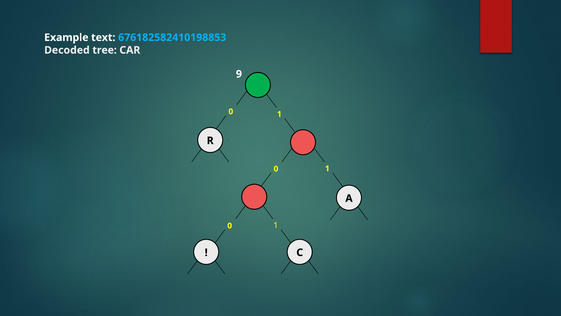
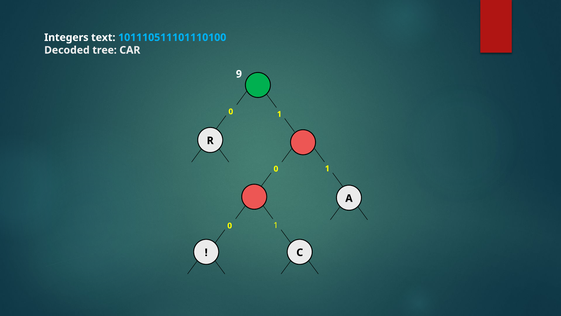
Example: Example -> Integers
676182582410198853: 676182582410198853 -> 101110511101110100
